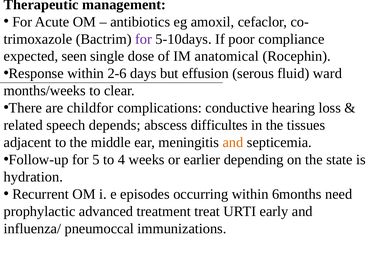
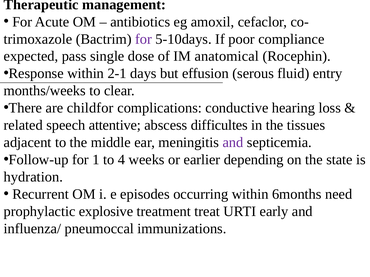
seen: seen -> pass
2-6: 2-6 -> 2-1
ward: ward -> entry
depends: depends -> attentive
and at (233, 143) colour: orange -> purple
5: 5 -> 1
advanced: advanced -> explosive
